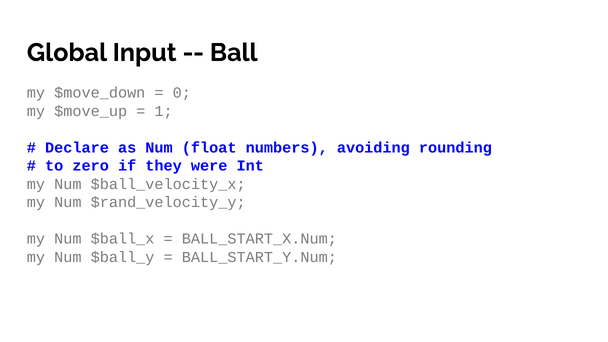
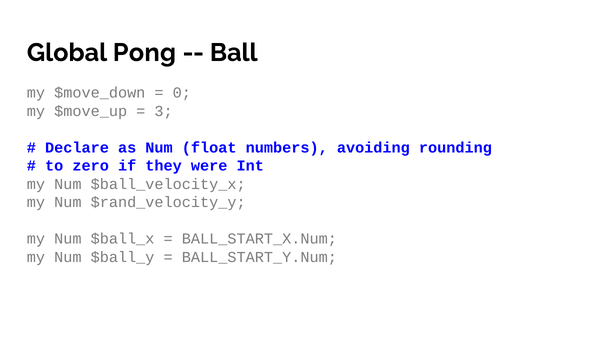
Input: Input -> Pong
1: 1 -> 3
